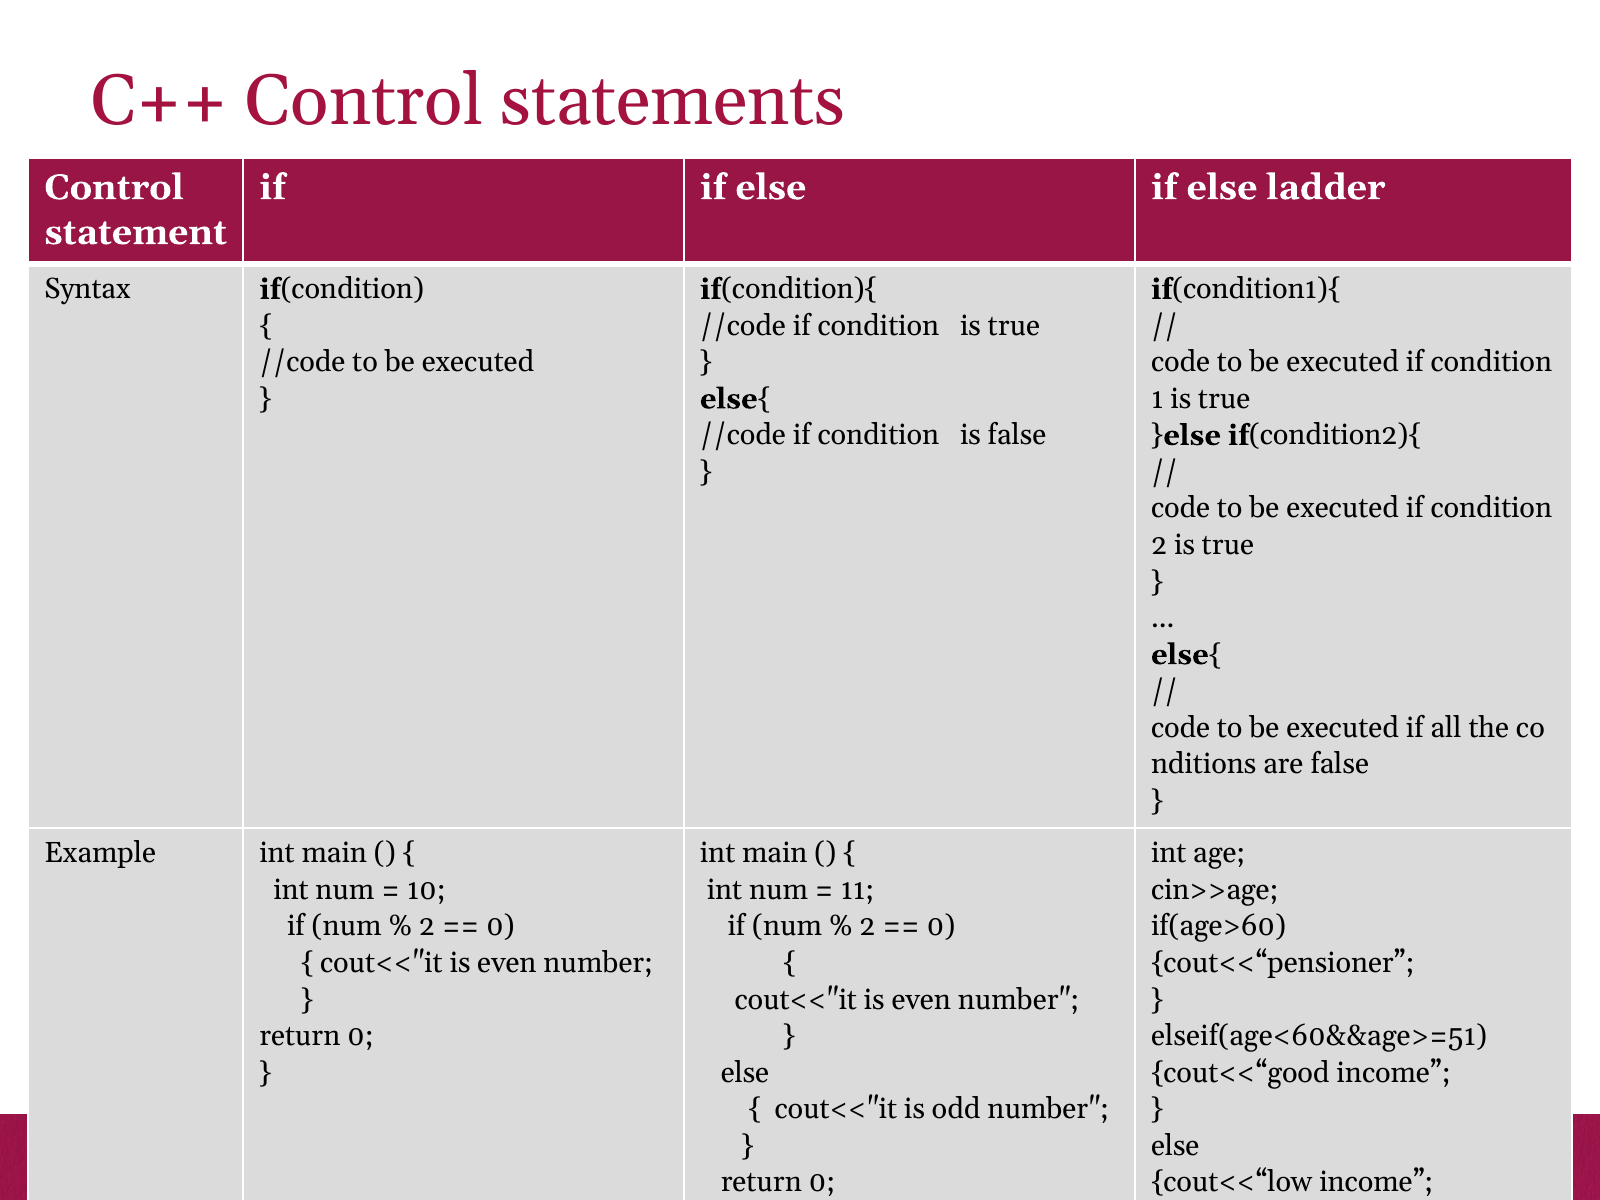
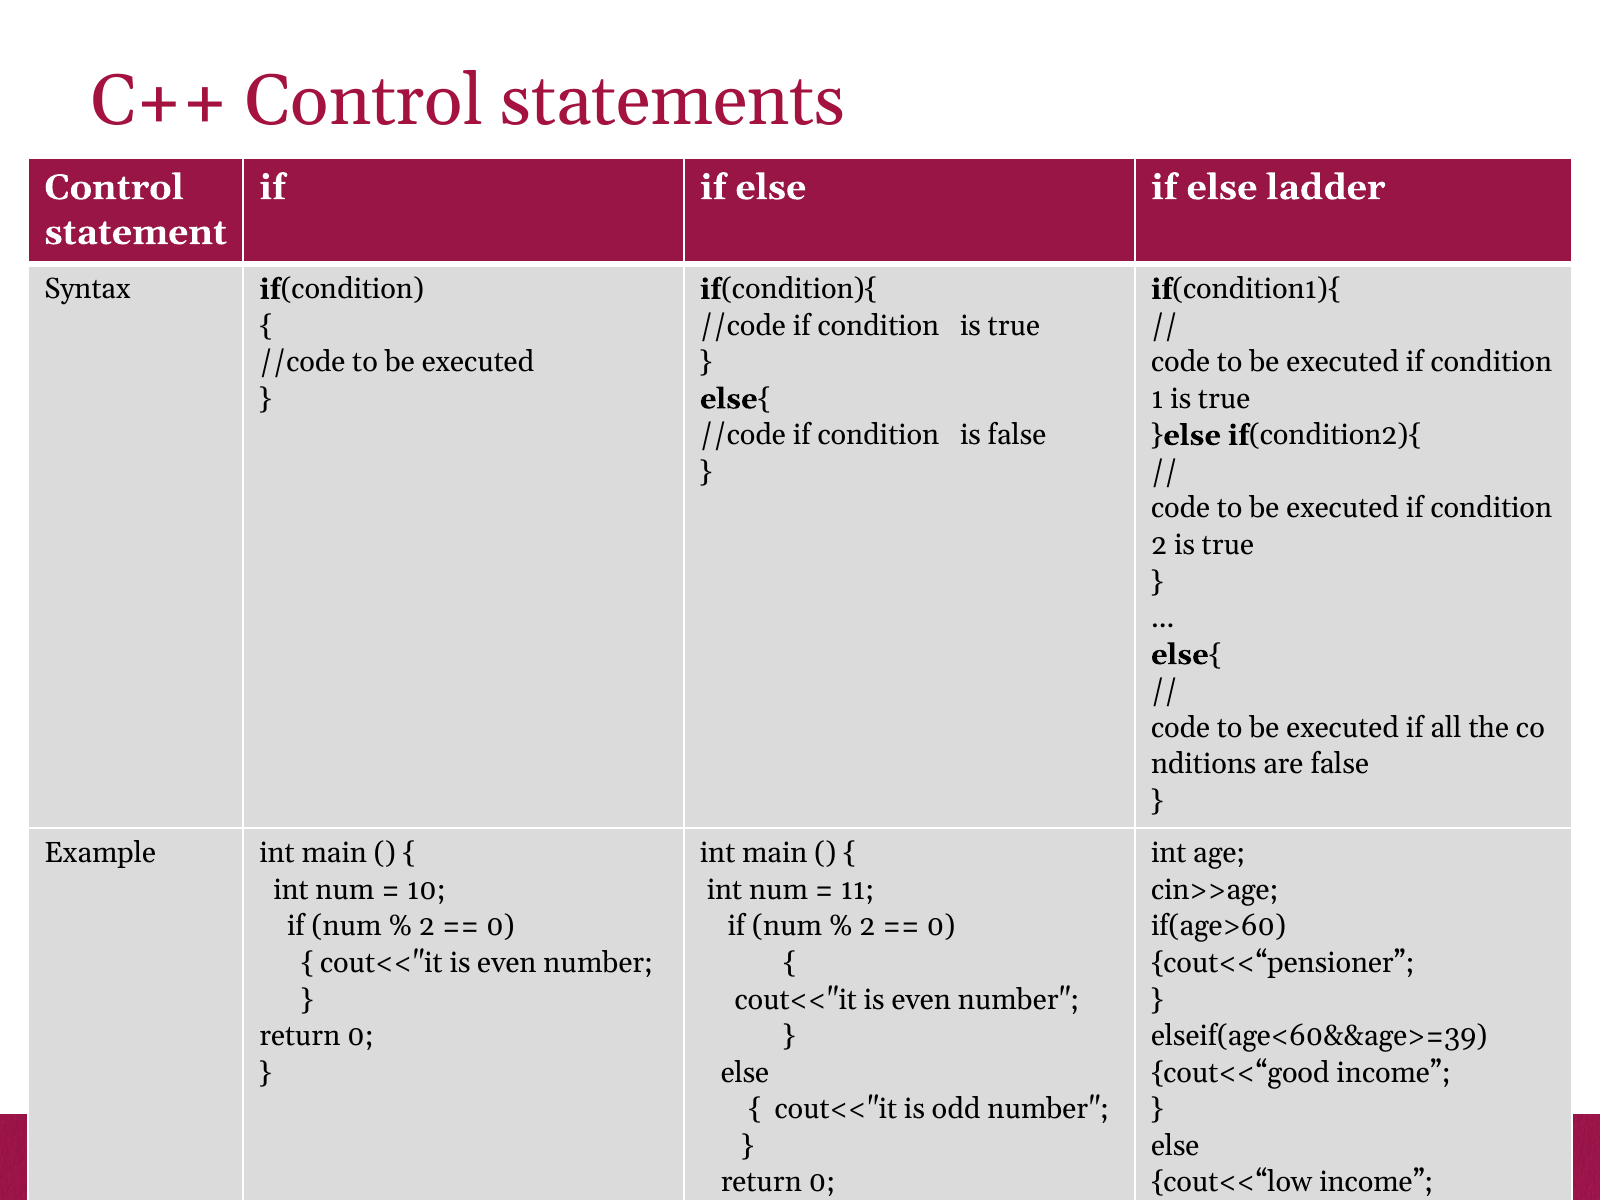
elseif(age<60&&age>=51: elseif(age<60&&age>=51 -> elseif(age<60&&age>=39
